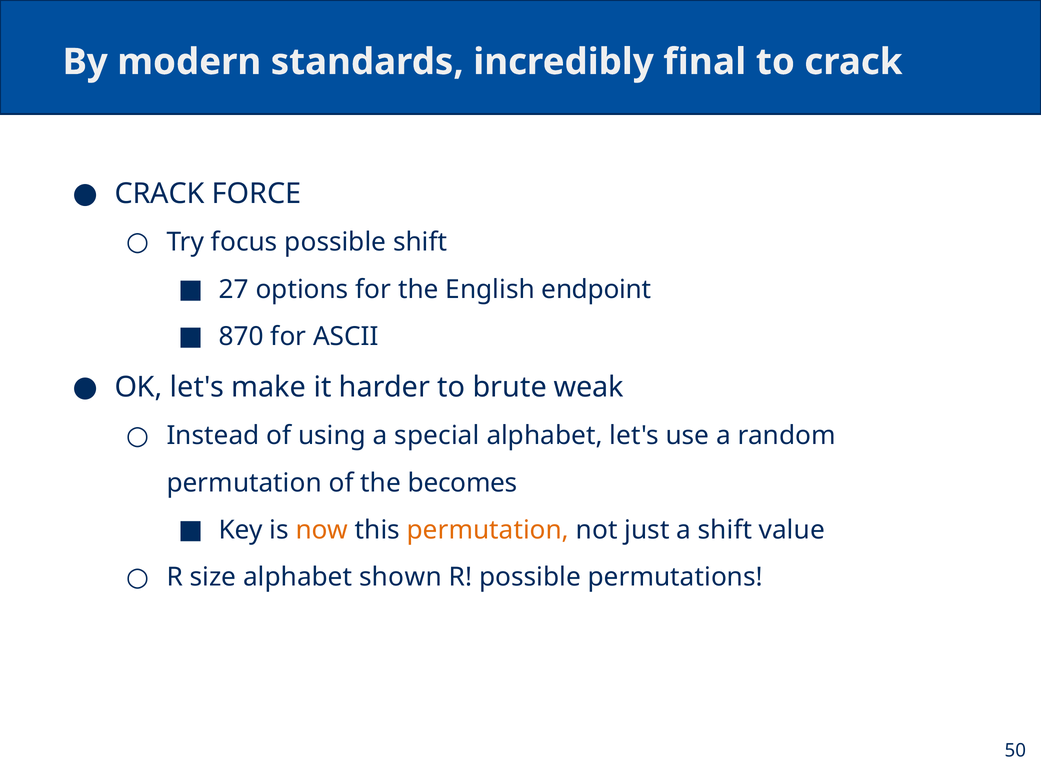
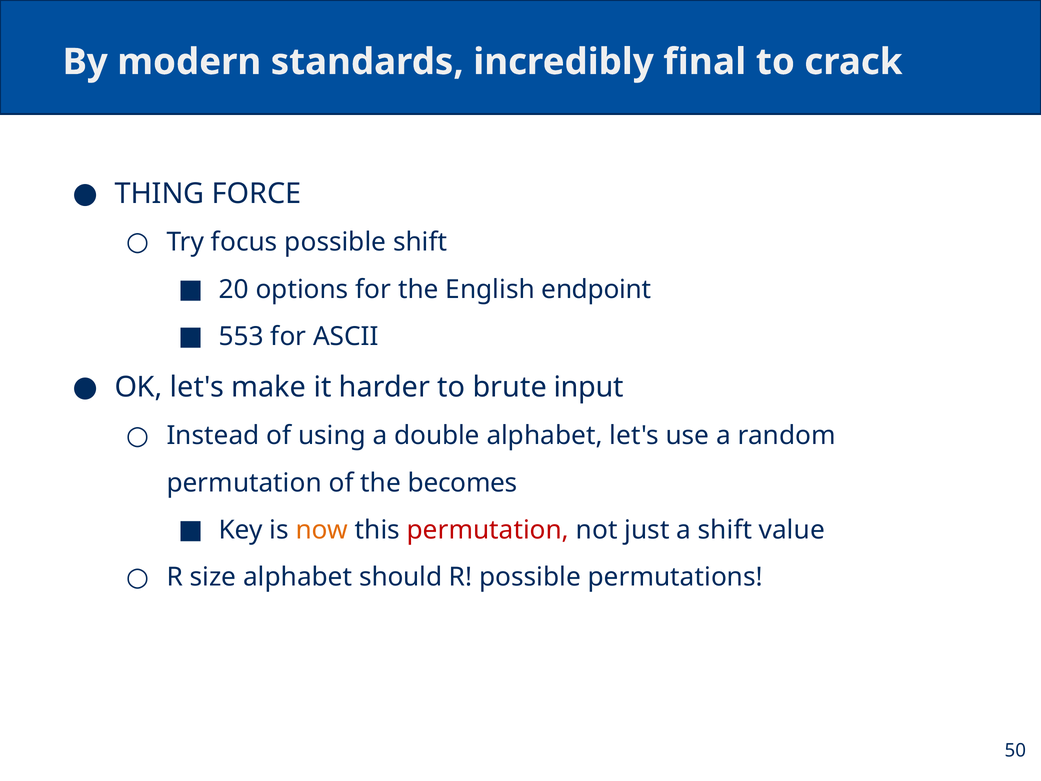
CRACK at (160, 194): CRACK -> THING
27: 27 -> 20
870: 870 -> 553
weak: weak -> input
special: special -> double
permutation at (488, 530) colour: orange -> red
shown: shown -> should
